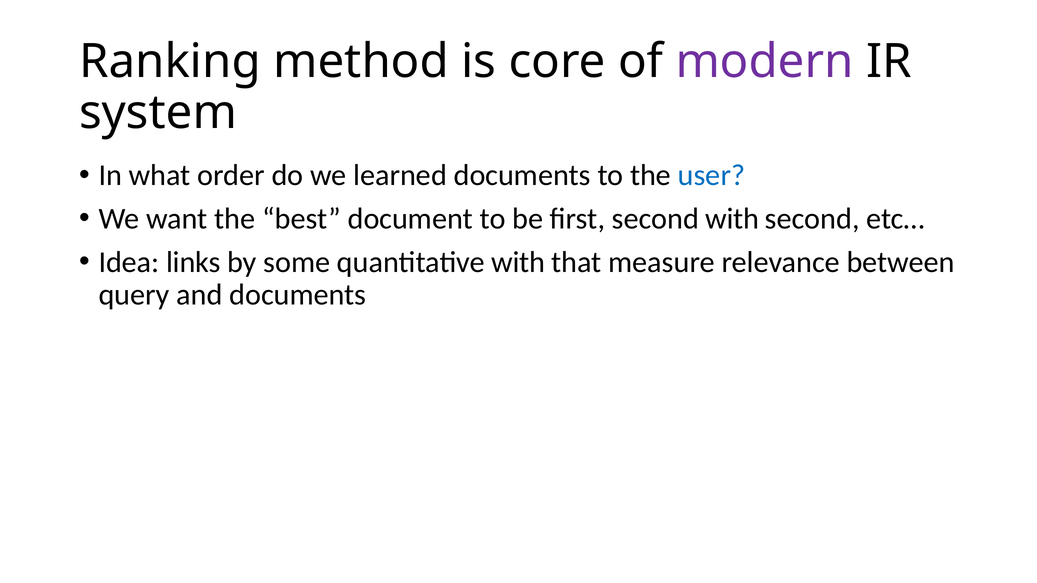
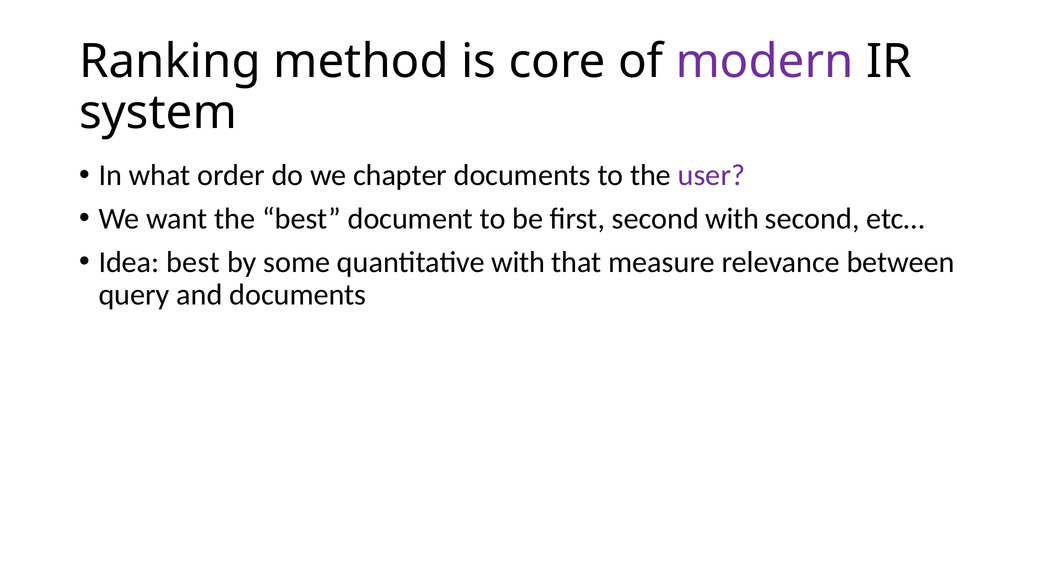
learned: learned -> chapter
user colour: blue -> purple
Idea links: links -> best
